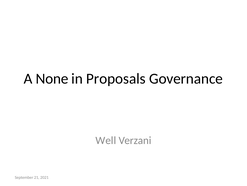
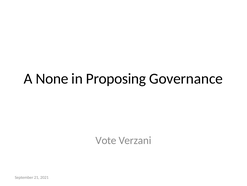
Proposals: Proposals -> Proposing
Well: Well -> Vote
